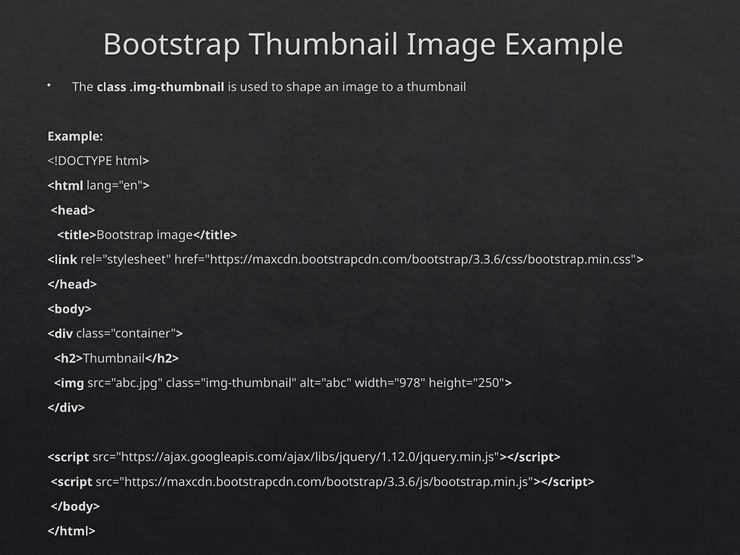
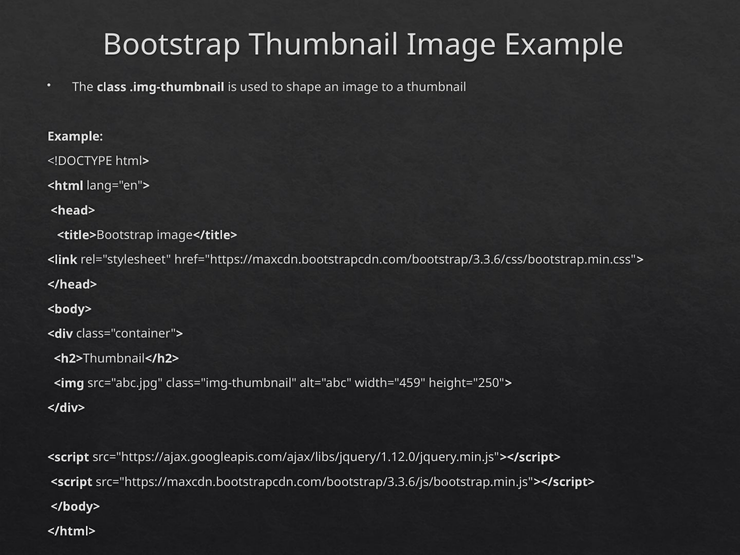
width="978: width="978 -> width="459
